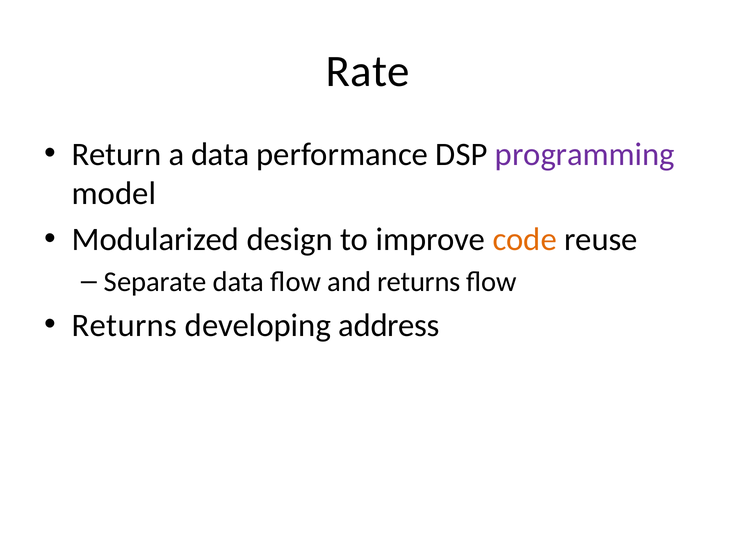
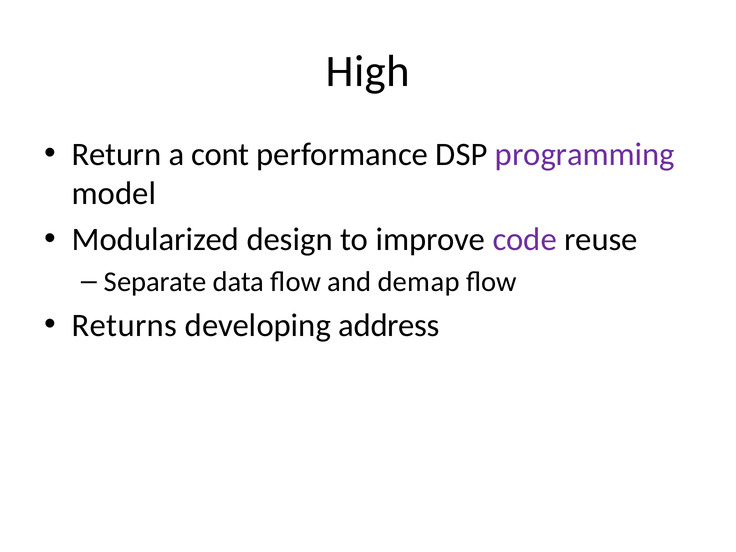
Rate: Rate -> High
a data: data -> cont
code colour: orange -> purple
and returns: returns -> demap
